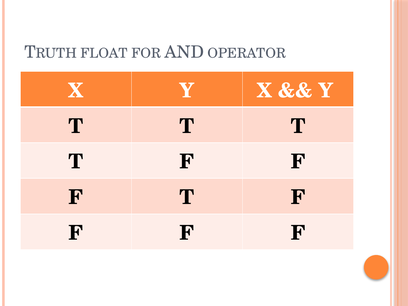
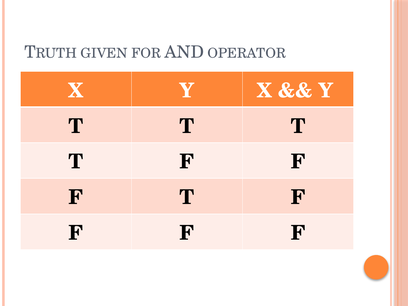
FLOAT: FLOAT -> GIVEN
